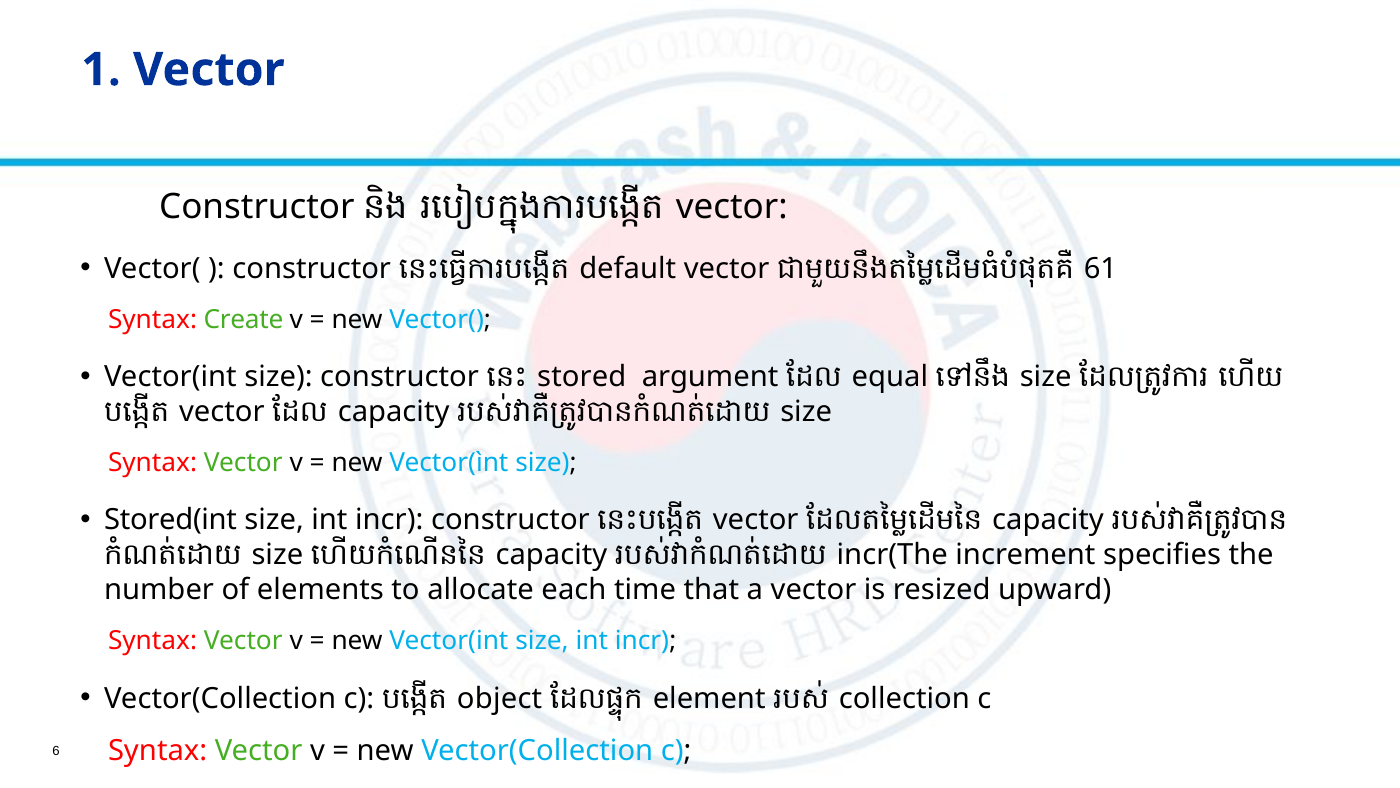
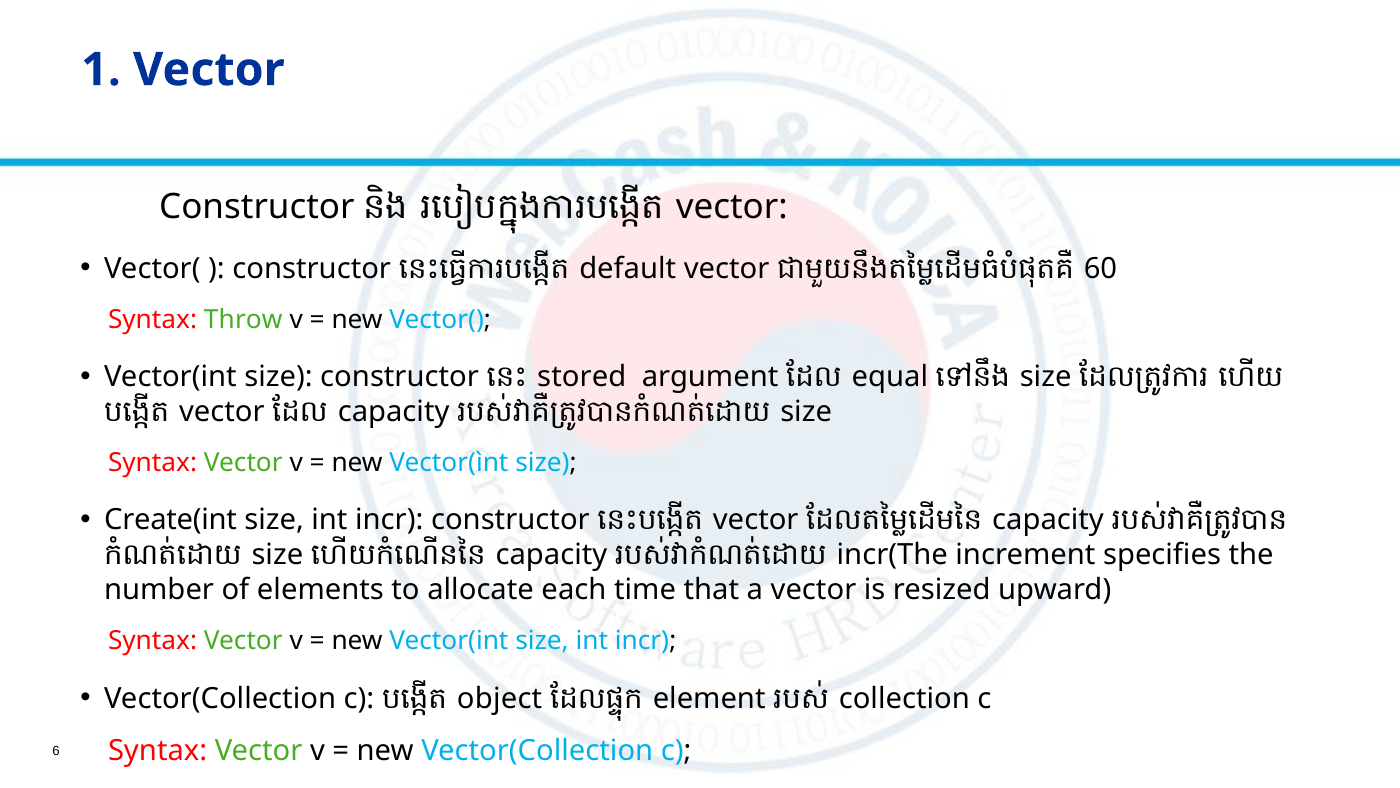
61: 61 -> 60
Create: Create -> Throw
Stored(int: Stored(int -> Create(int
